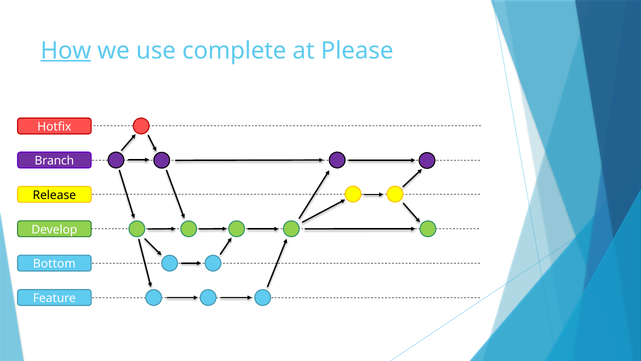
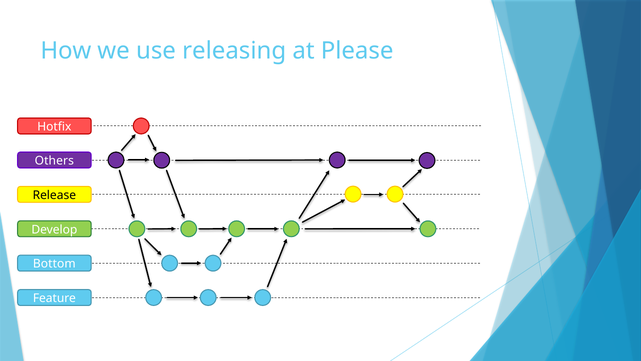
How underline: present -> none
complete: complete -> releasing
Branch: Branch -> Others
